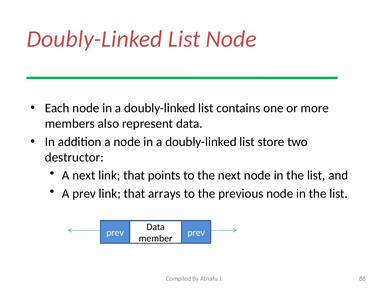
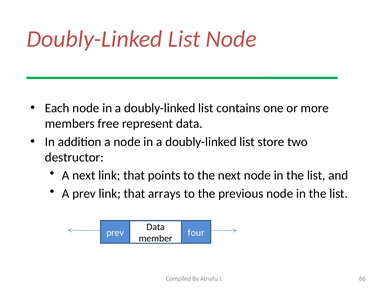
also: also -> free
prev at (196, 232): prev -> four
